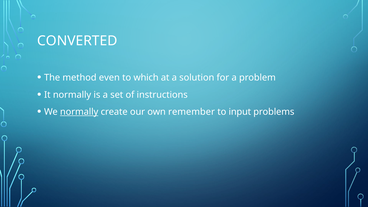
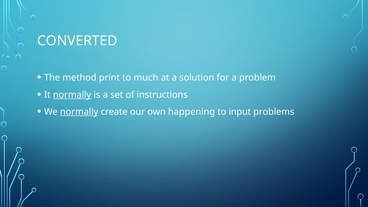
even: even -> print
which: which -> much
normally at (72, 95) underline: none -> present
remember: remember -> happening
